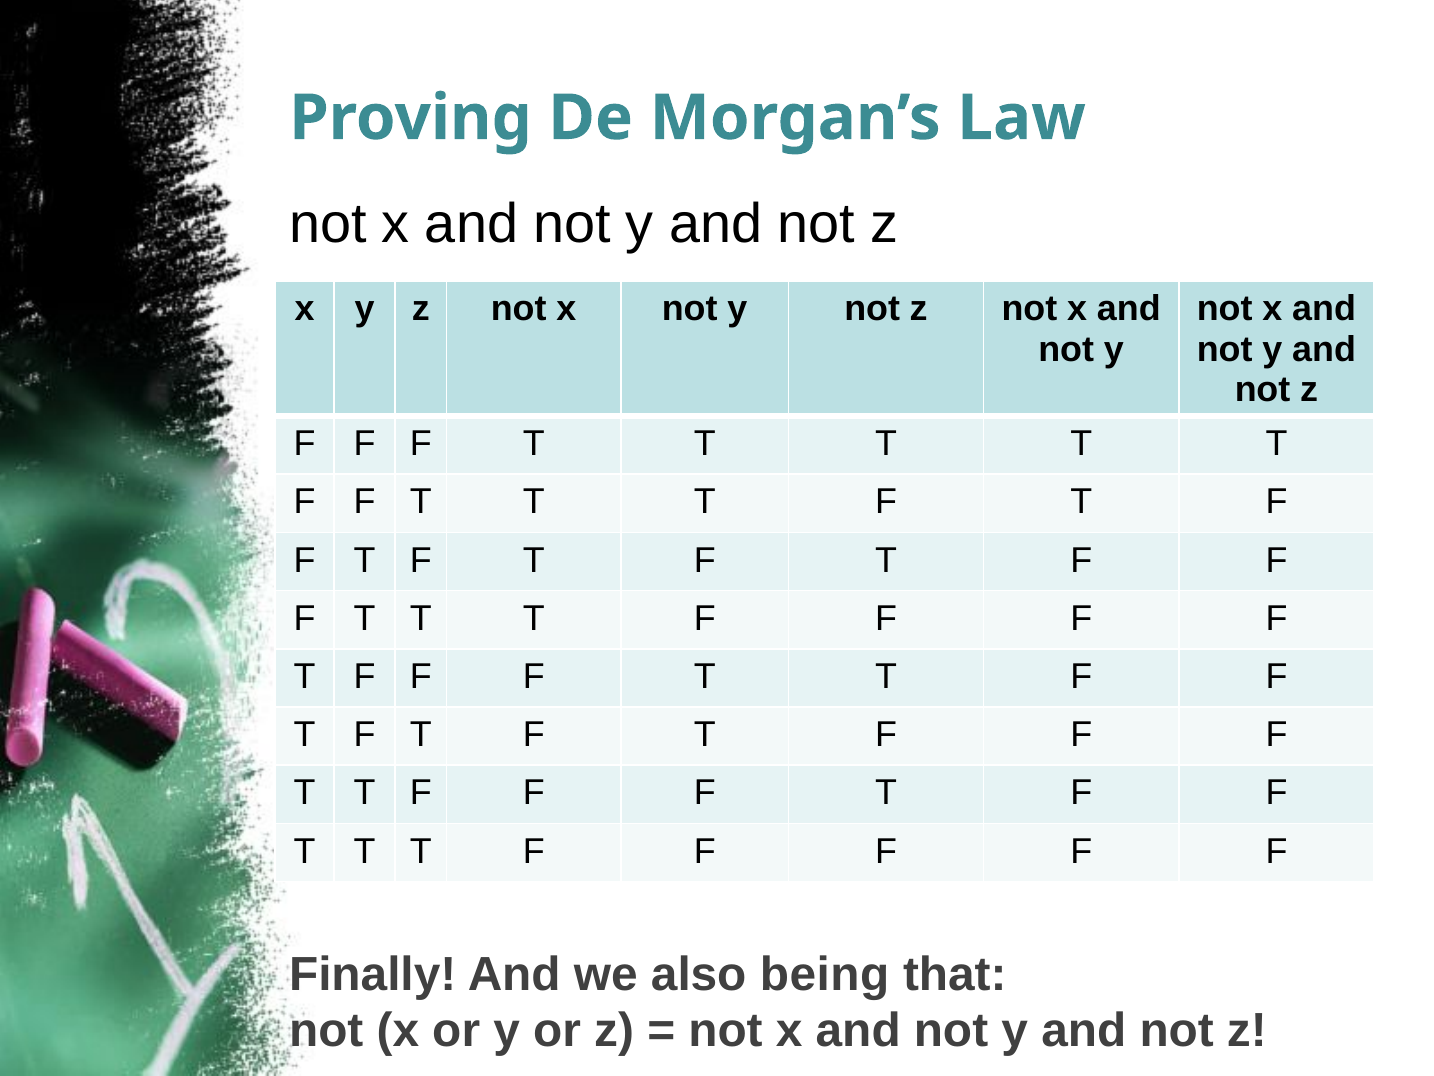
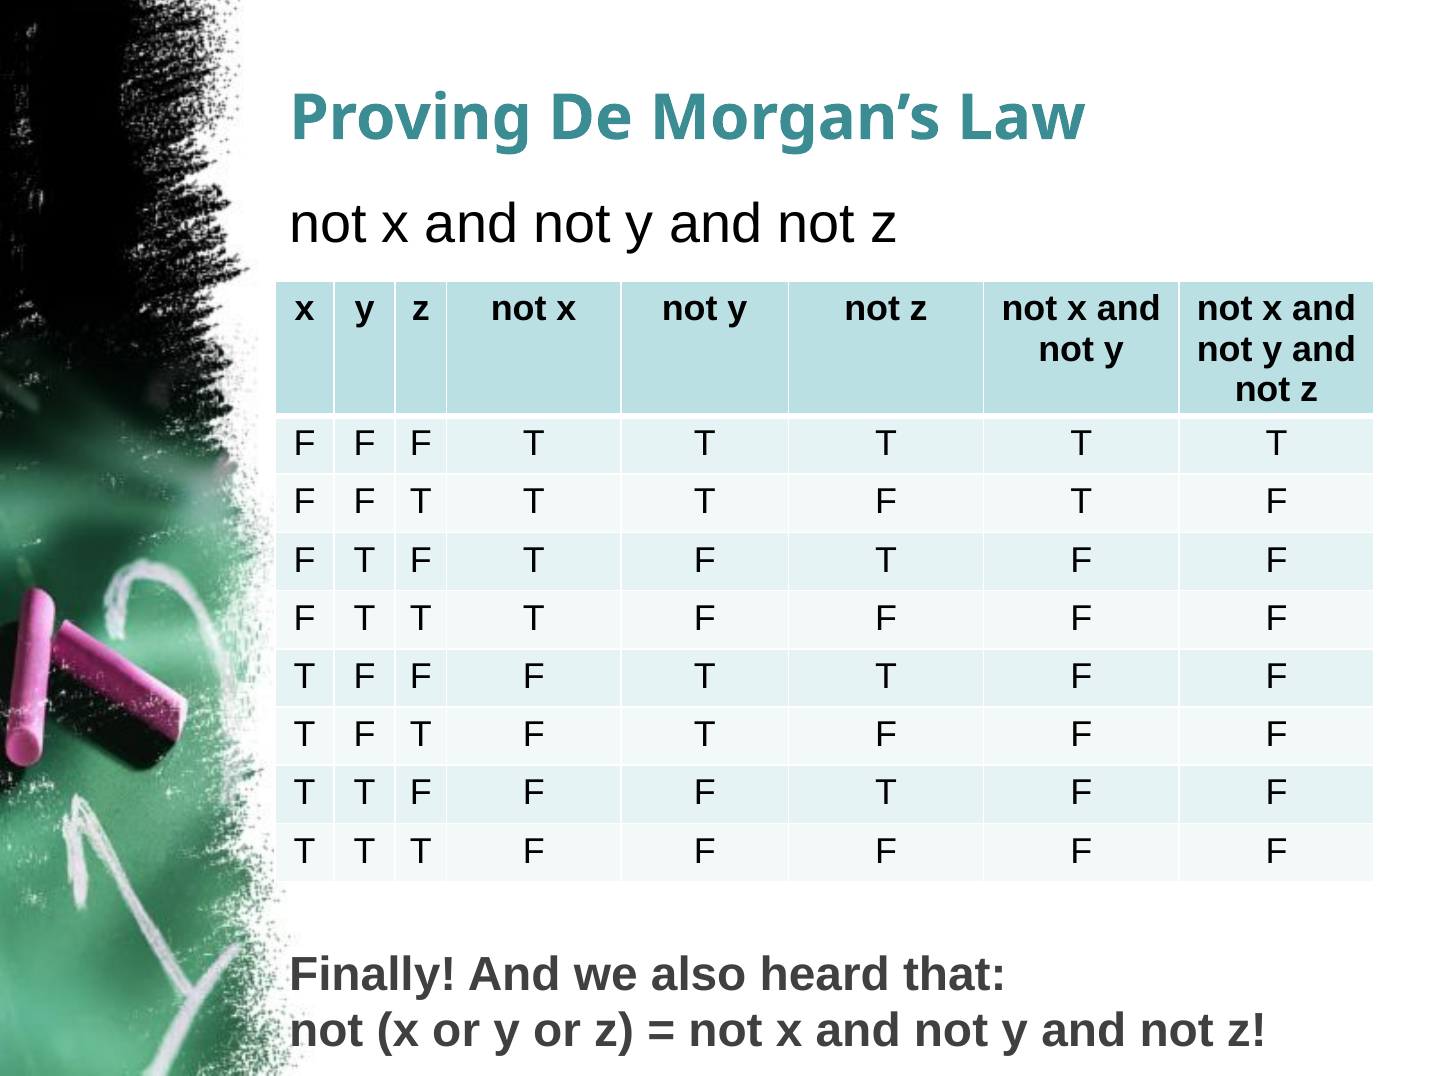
being: being -> heard
